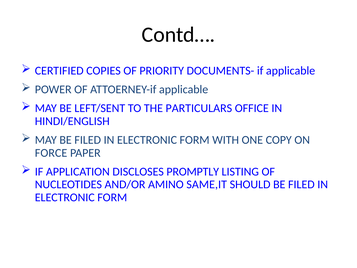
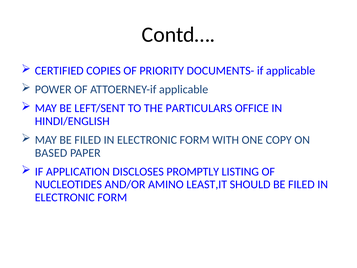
FORCE: FORCE -> BASED
SAME,IT: SAME,IT -> LEAST,IT
